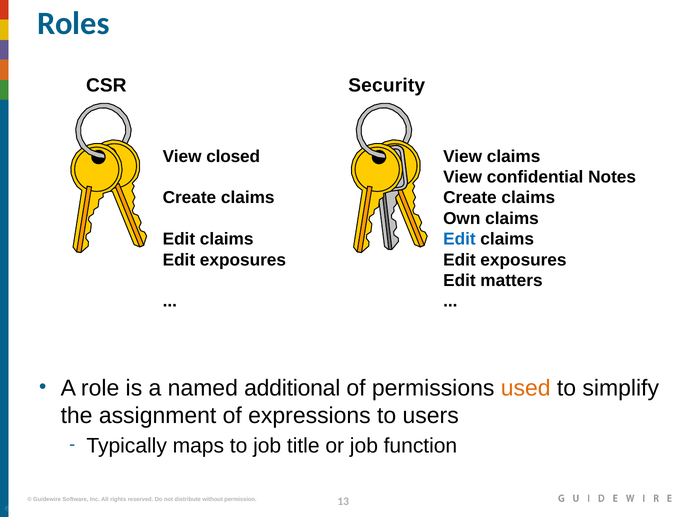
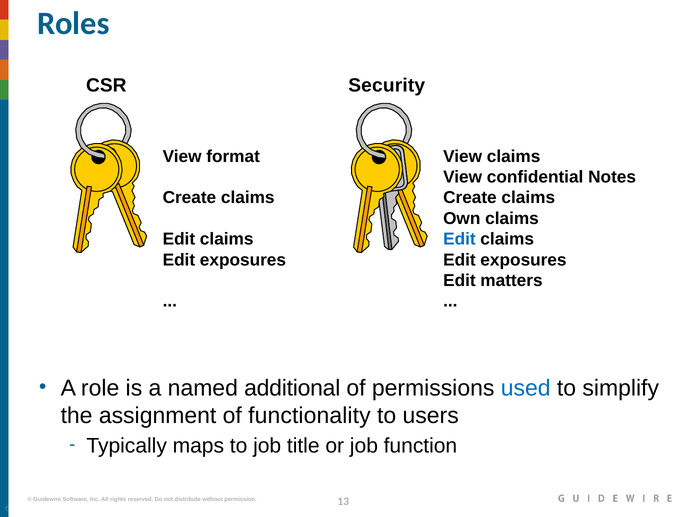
closed: closed -> format
used colour: orange -> blue
expressions: expressions -> functionality
